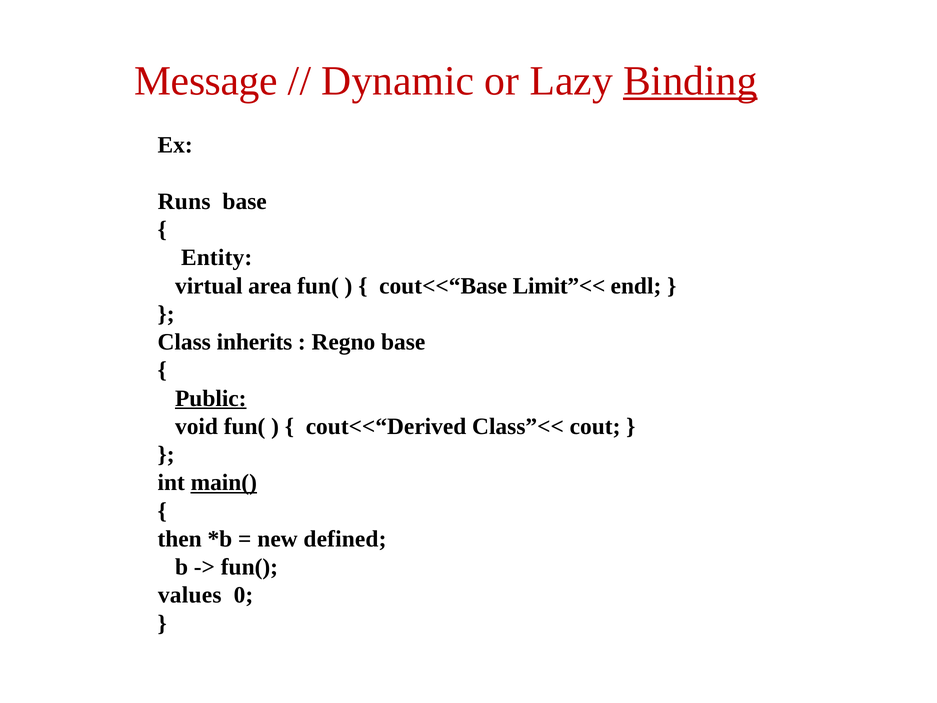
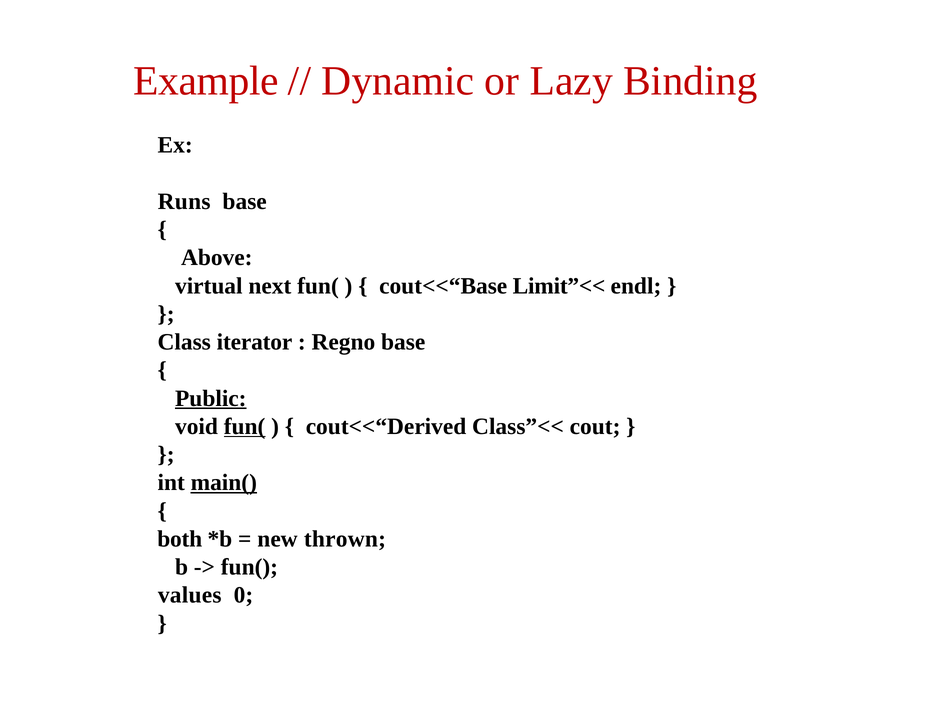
Message: Message -> Example
Binding underline: present -> none
Entity: Entity -> Above
area: area -> next
inherits: inherits -> iterator
fun( at (245, 426) underline: none -> present
then: then -> both
defined: defined -> thrown
